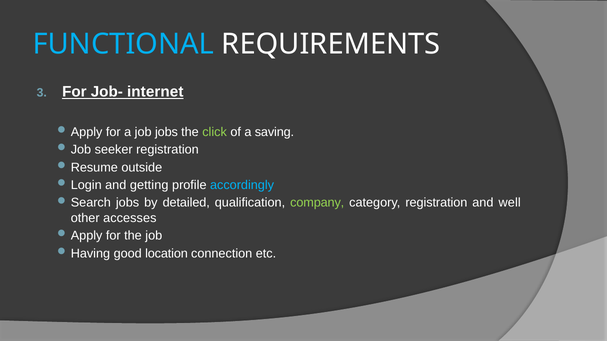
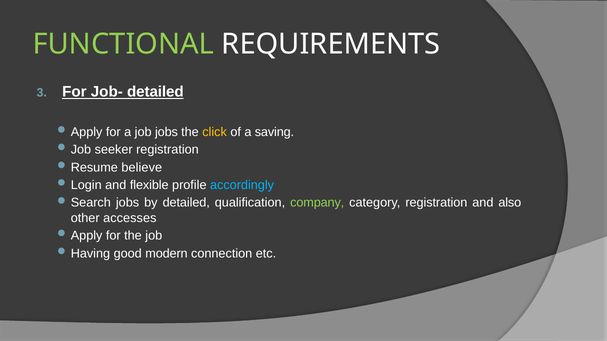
FUNCTIONAL colour: light blue -> light green
Job- internet: internet -> detailed
click colour: light green -> yellow
outside: outside -> believe
getting: getting -> flexible
well: well -> also
location: location -> modern
